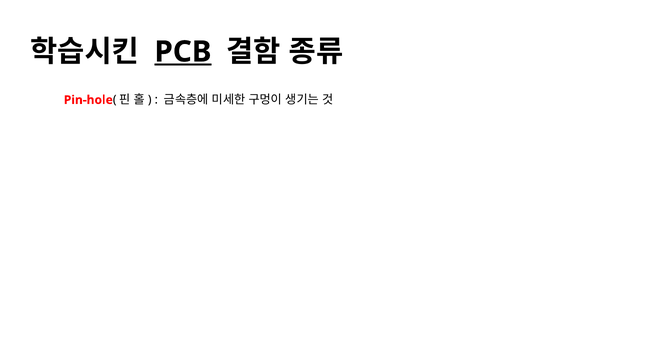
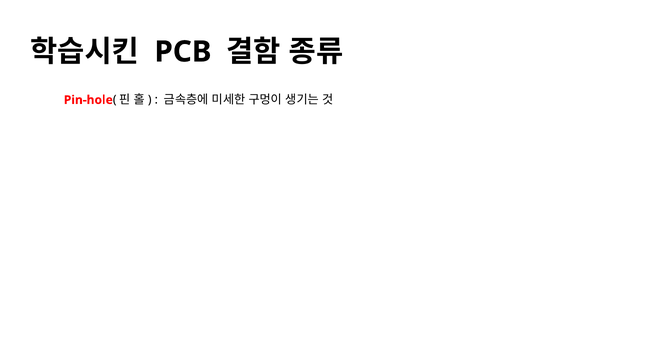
PCB underline: present -> none
